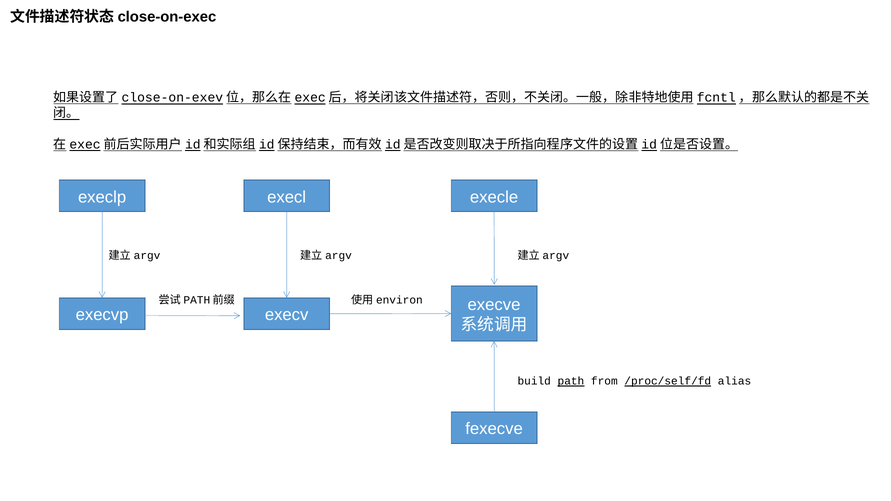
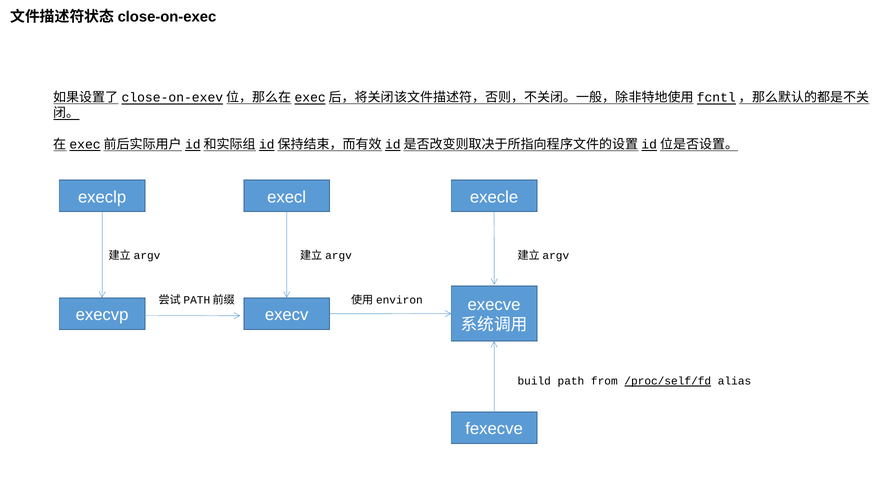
path underline: present -> none
